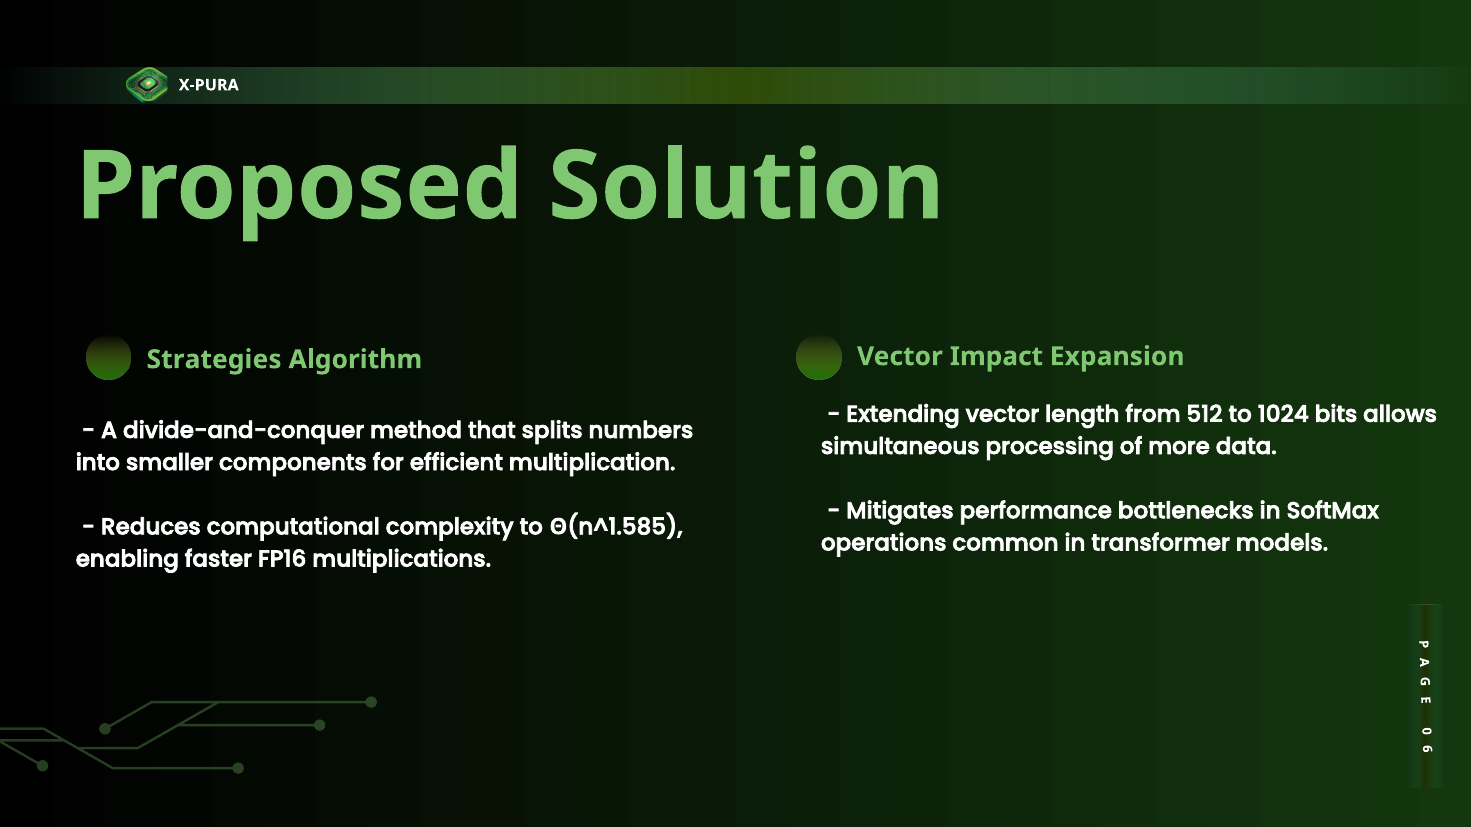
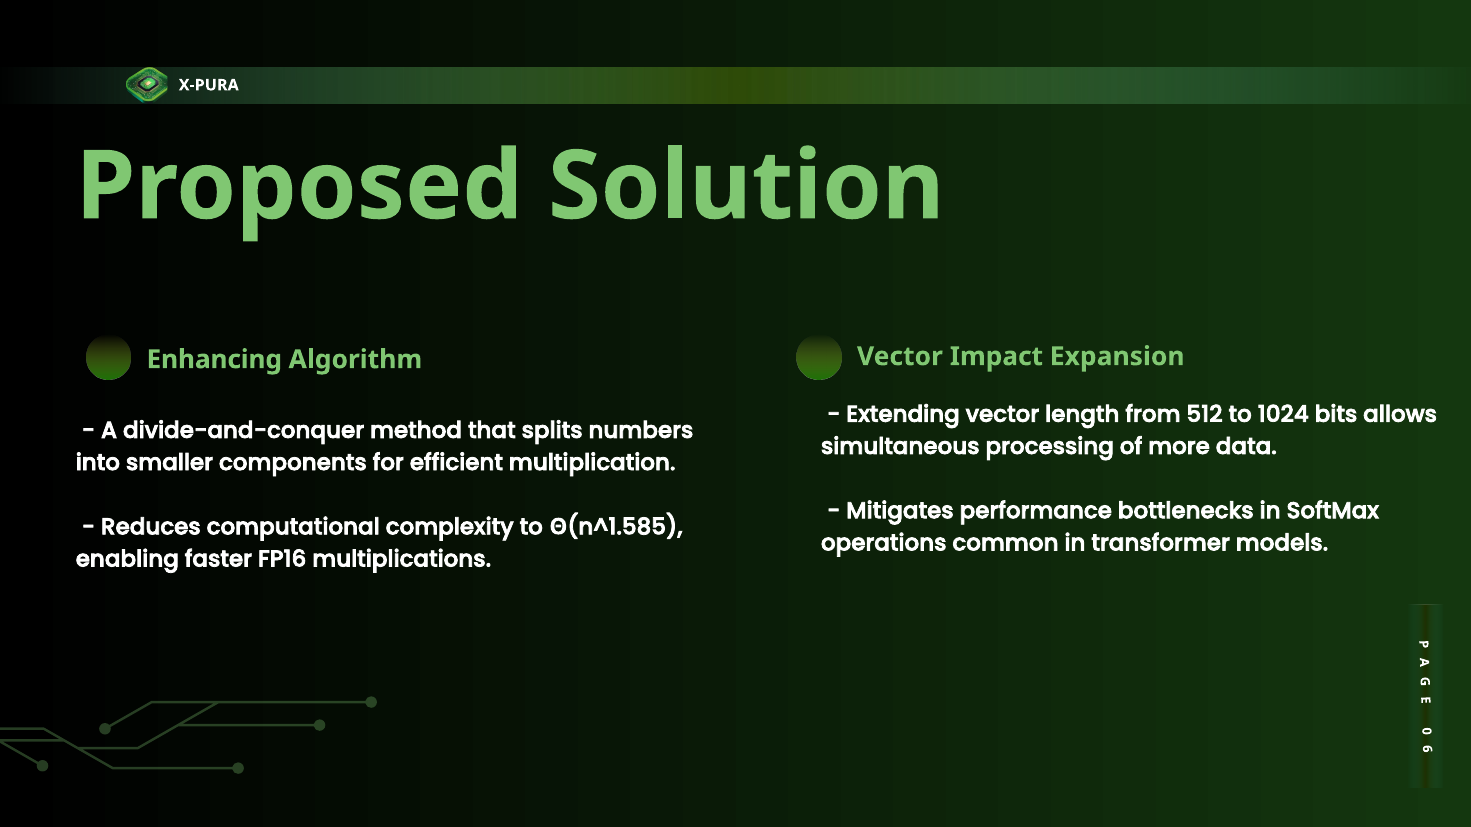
Strategies: Strategies -> Enhancing
